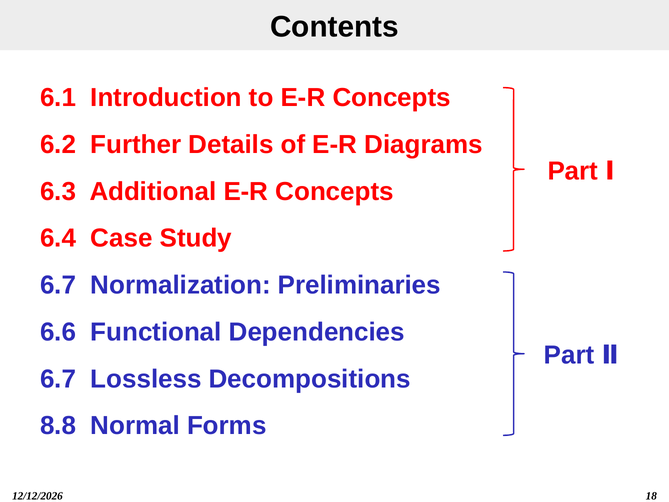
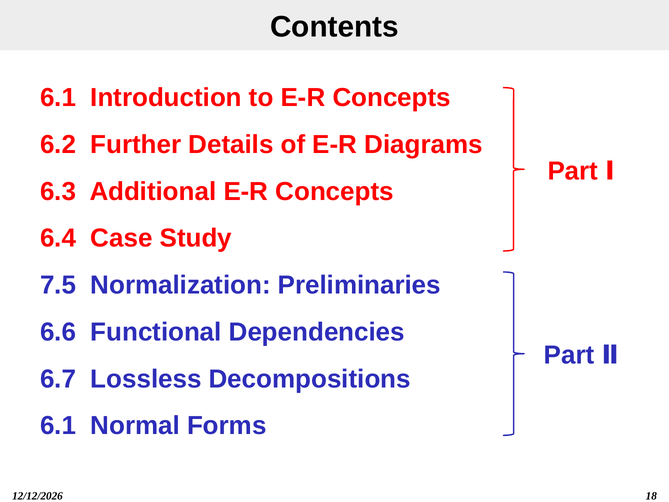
6.7 at (58, 285): 6.7 -> 7.5
8.8 at (58, 426): 8.8 -> 6.1
